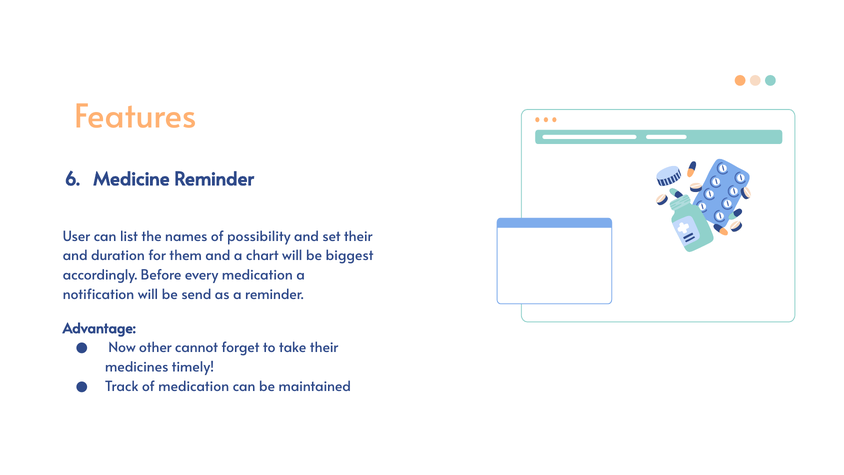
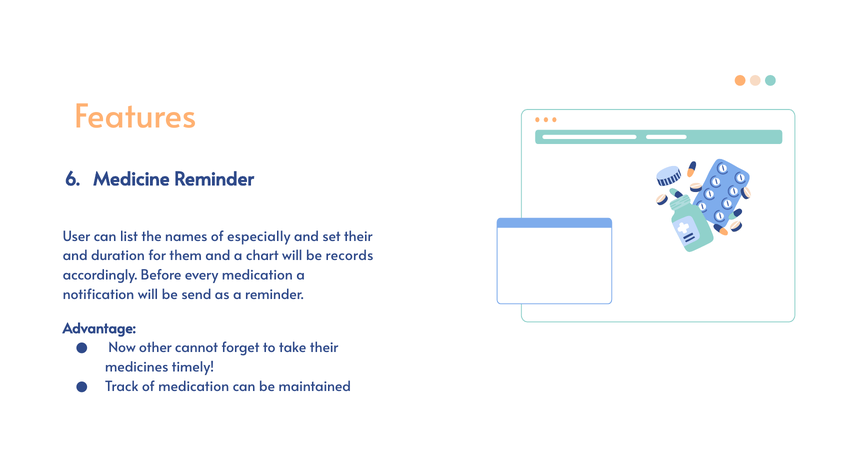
possibility: possibility -> especially
biggest: biggest -> records
